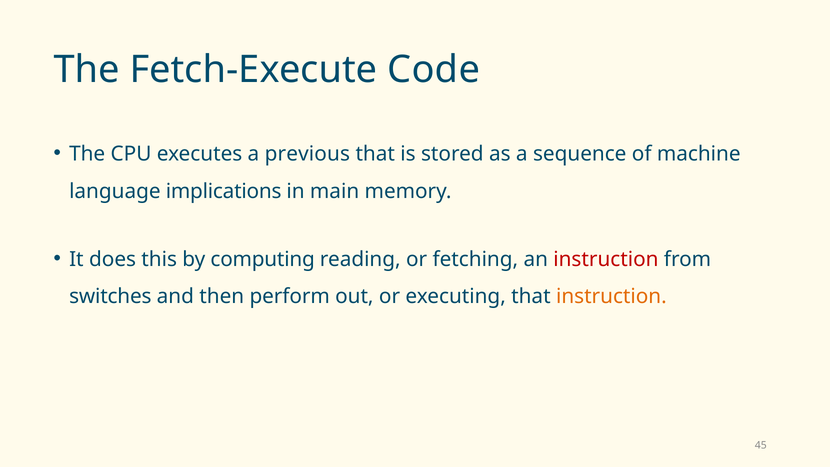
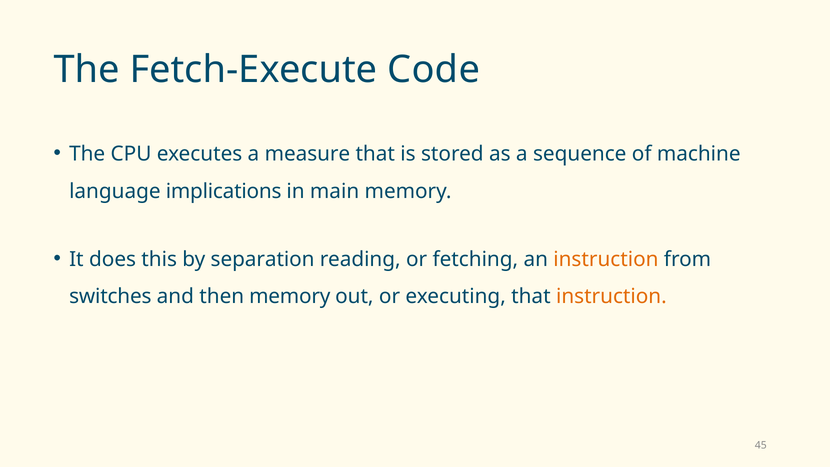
previous: previous -> measure
computing: computing -> separation
instruction at (606, 259) colour: red -> orange
then perform: perform -> memory
